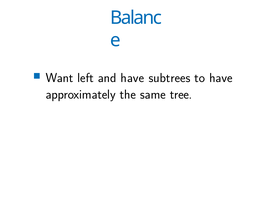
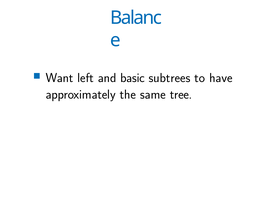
and have: have -> basic
